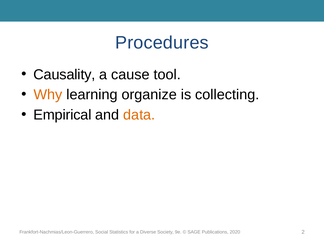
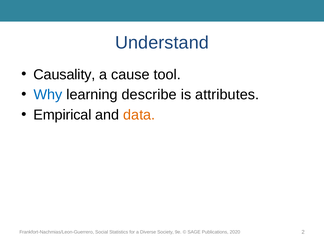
Procedures: Procedures -> Understand
Why colour: orange -> blue
organize: organize -> describe
collecting: collecting -> attributes
